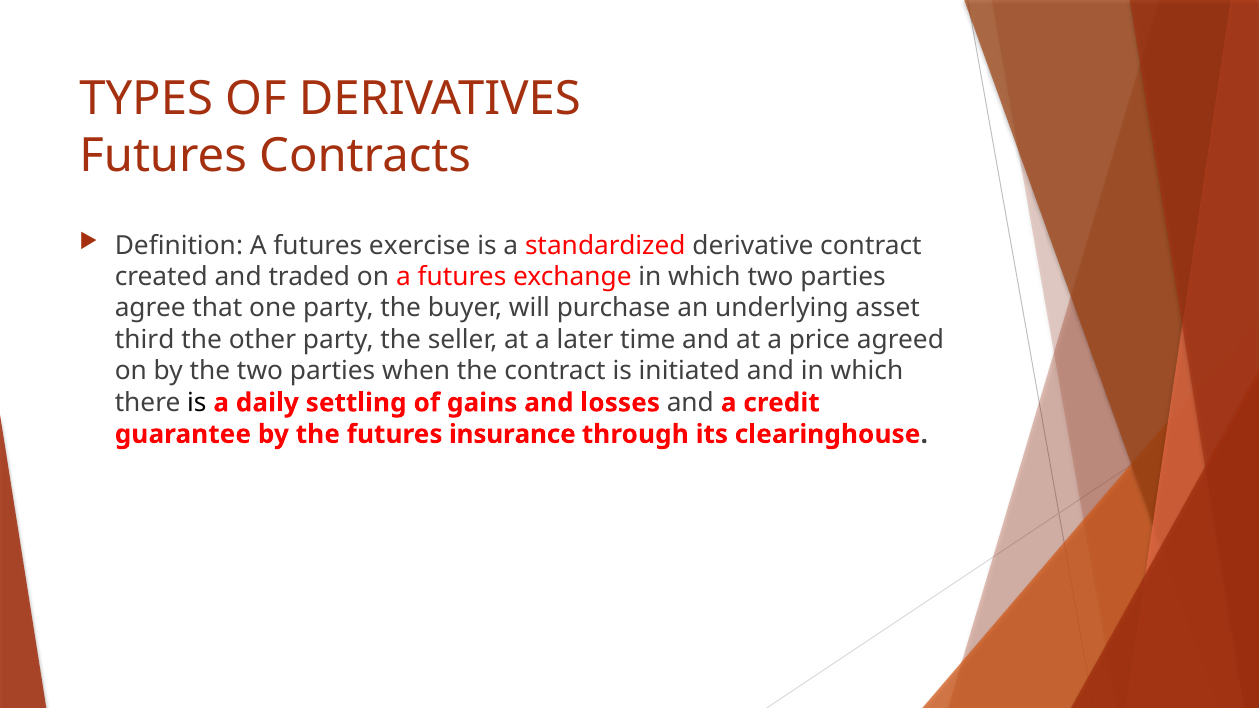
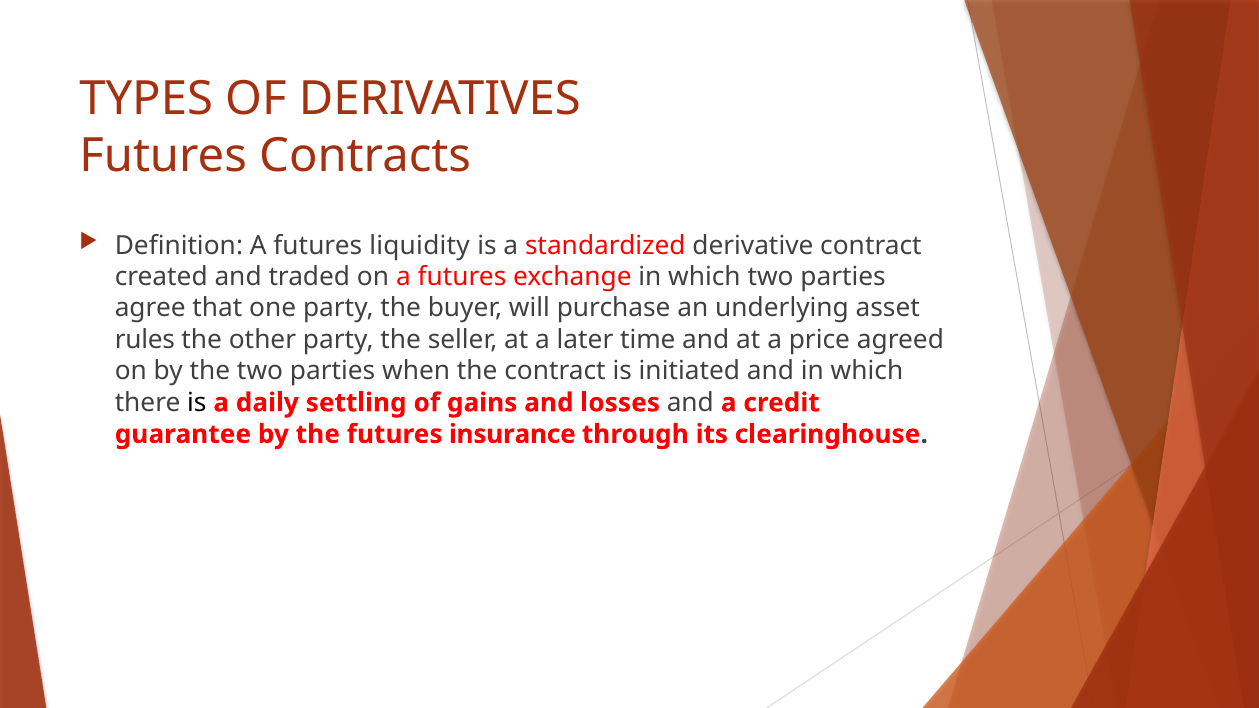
exercise: exercise -> liquidity
third: third -> rules
